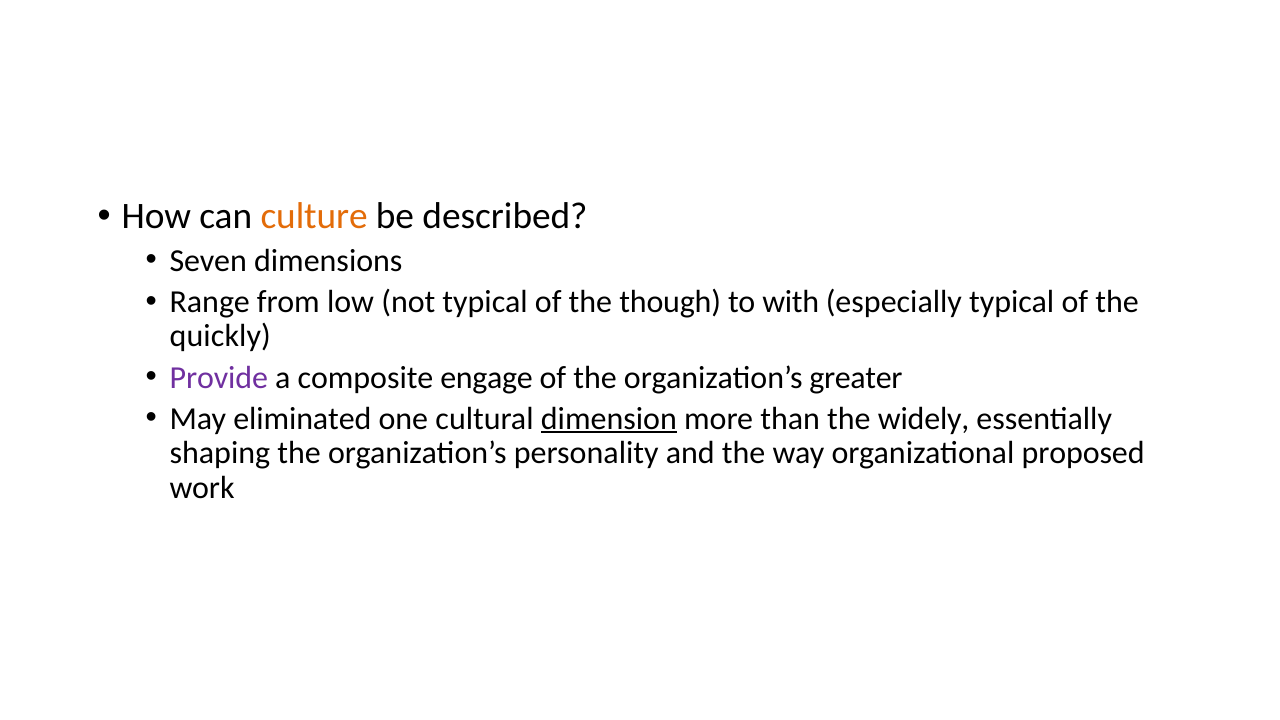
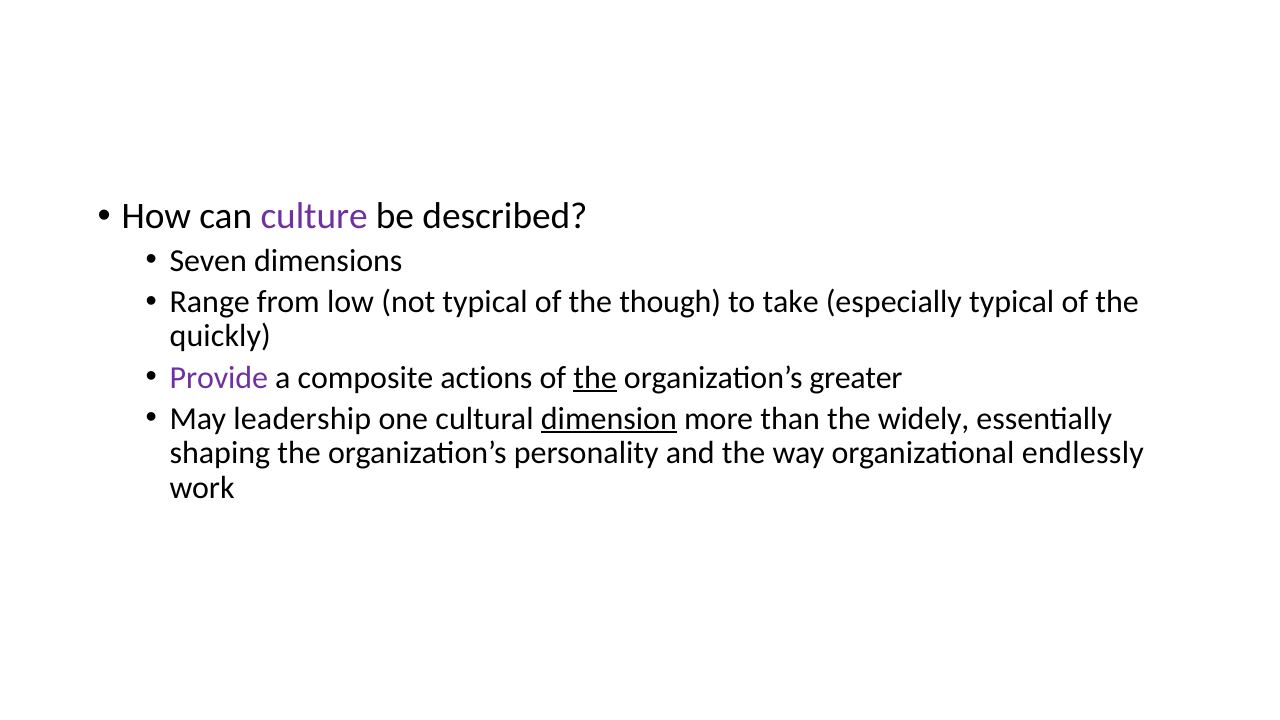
culture colour: orange -> purple
with: with -> take
engage: engage -> actions
the at (595, 377) underline: none -> present
eliminated: eliminated -> leadership
proposed: proposed -> endlessly
